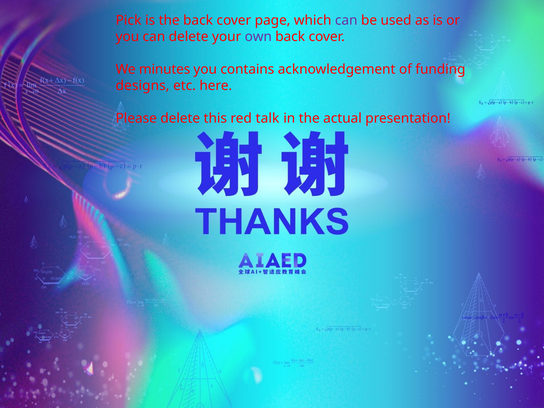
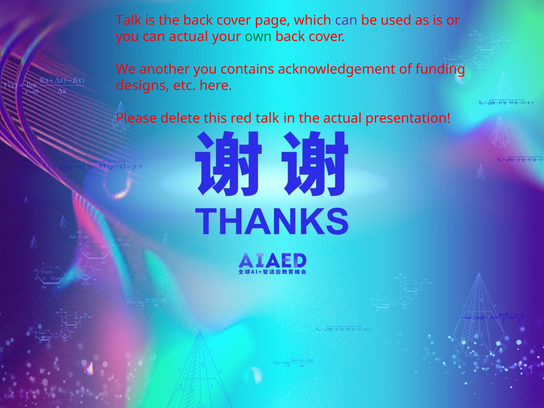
Pick at (129, 20): Pick -> Talk
can delete: delete -> actual
own colour: purple -> green
minutes: minutes -> another
